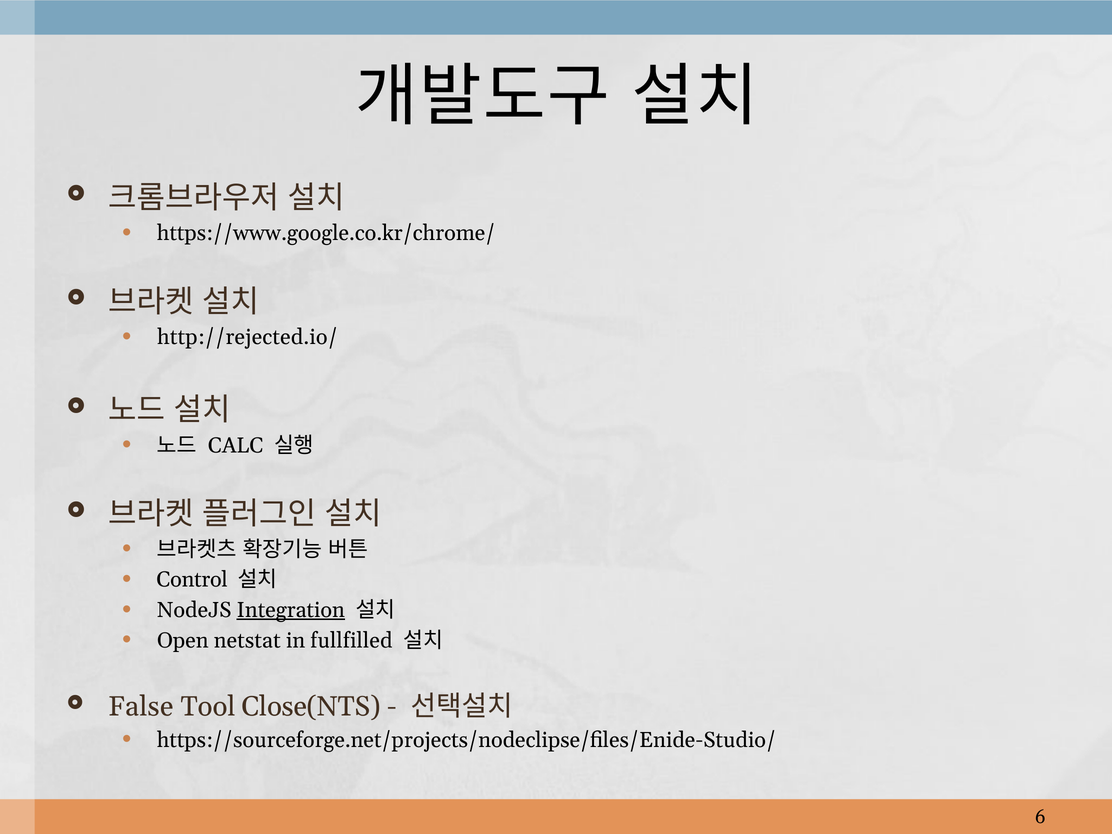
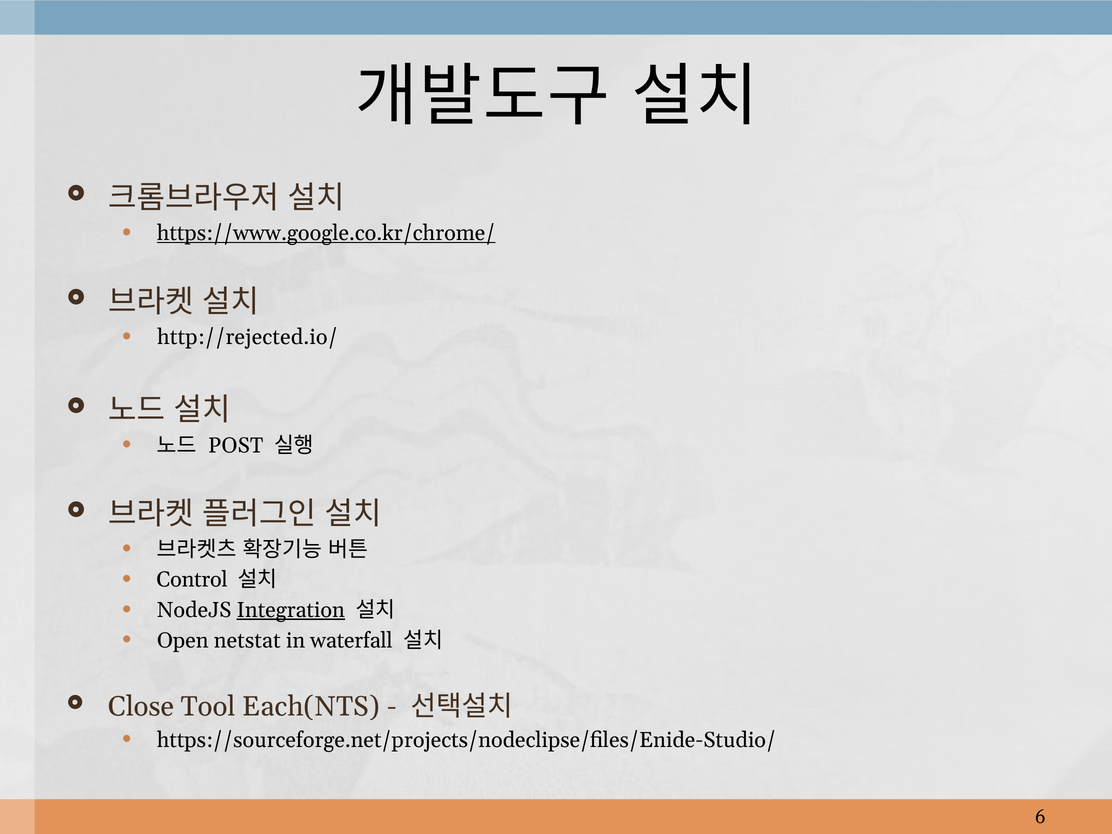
https://www.google.co.kr/chrome/ underline: none -> present
CALC: CALC -> POST
fullfilled: fullfilled -> waterfall
False: False -> Close
Close(NTS: Close(NTS -> Each(NTS
